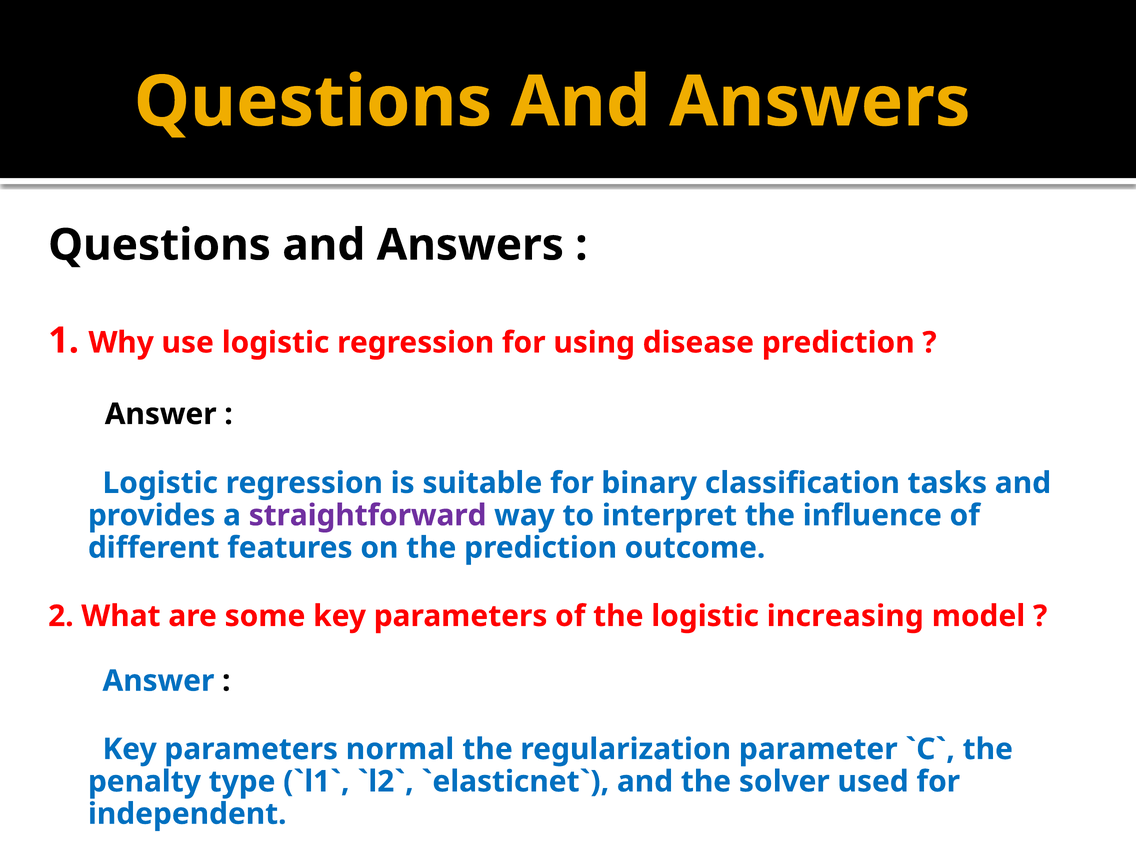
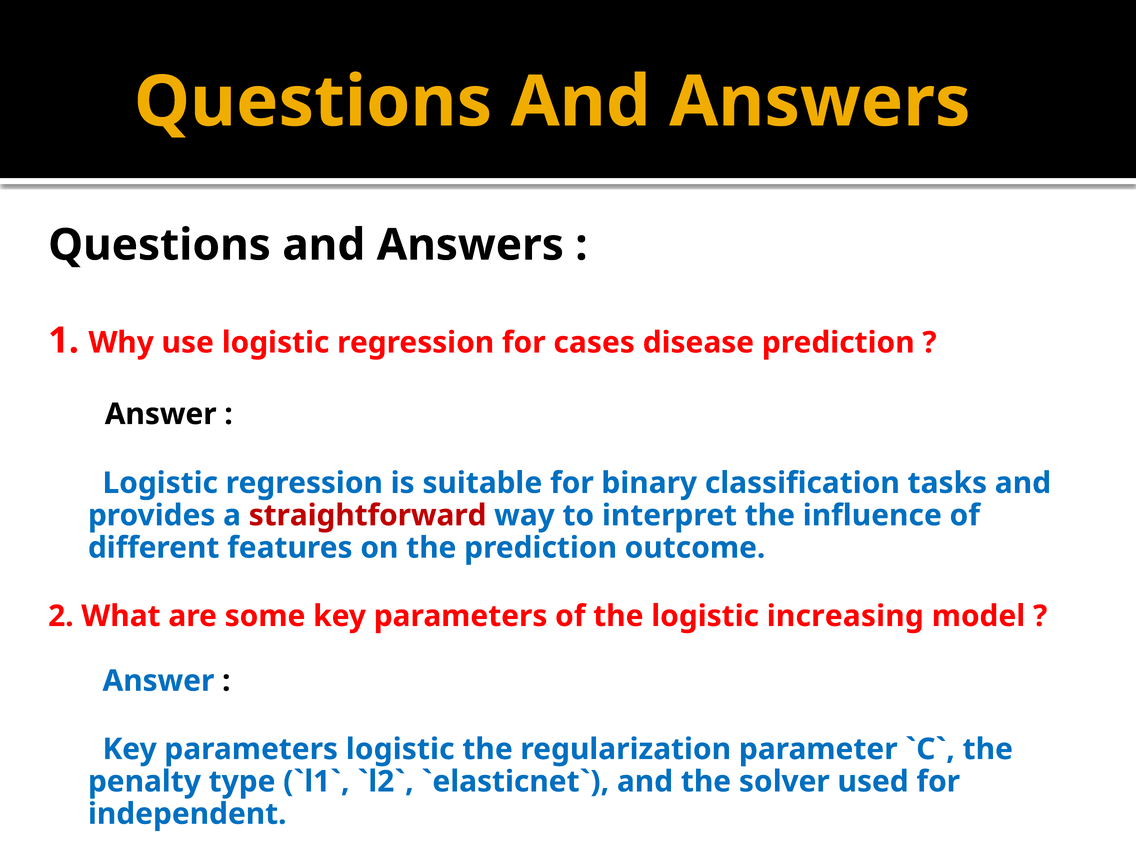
using: using -> cases
straightforward colour: purple -> red
parameters normal: normal -> logistic
